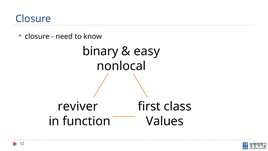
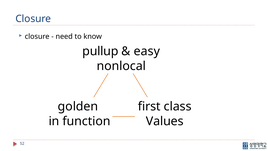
binary: binary -> pullup
reviver: reviver -> golden
